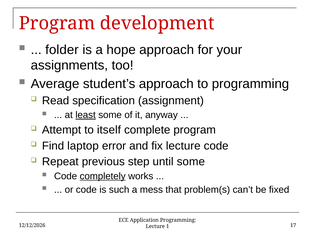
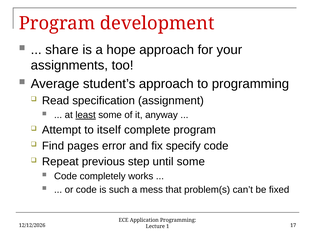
folder: folder -> share
laptop: laptop -> pages
fix lecture: lecture -> specify
completely underline: present -> none
